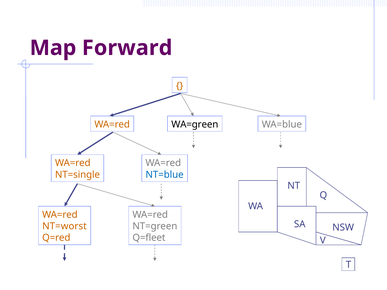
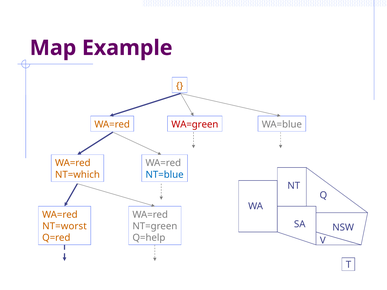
Forward: Forward -> Example
WA=green colour: black -> red
NT=single: NT=single -> NT=which
Q=fleet: Q=fleet -> Q=help
